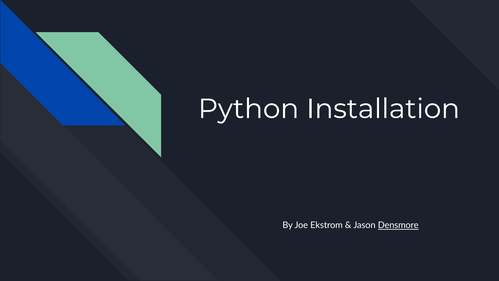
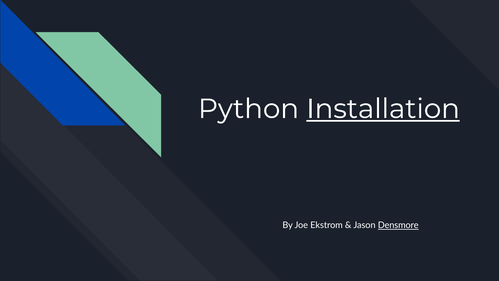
Installation underline: none -> present
